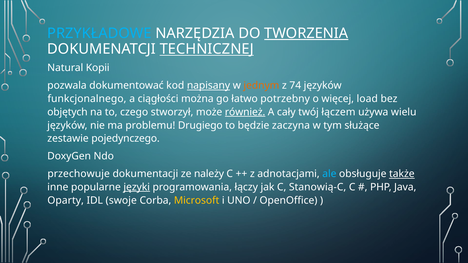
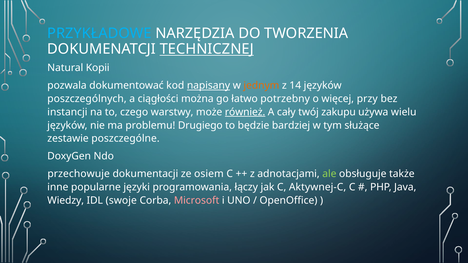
TWORZENIA underline: present -> none
74: 74 -> 14
funkcjonalnego: funkcjonalnego -> poszczególnych
load: load -> przy
objętych: objętych -> instancji
stworzył: stworzył -> warstwy
łączem: łączem -> zakupu
zaczyna: zaczyna -> bardziej
pojedynczego: pojedynczego -> poszczególne
należy: należy -> osiem
ale colour: light blue -> light green
także underline: present -> none
języki underline: present -> none
Stanowią-C: Stanowią-C -> Aktywnej-C
Oparty: Oparty -> Wiedzy
Microsoft colour: yellow -> pink
